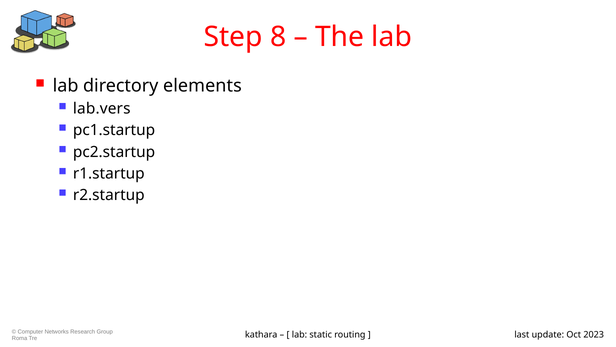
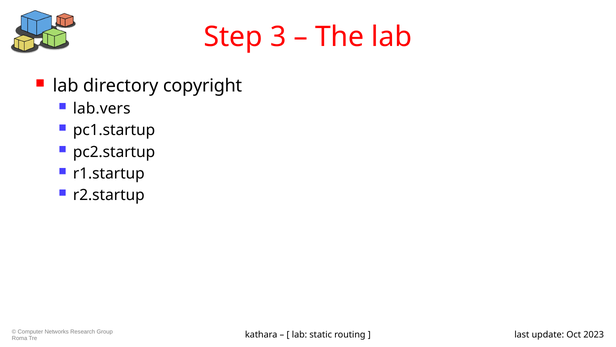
8: 8 -> 3
elements: elements -> copyright
